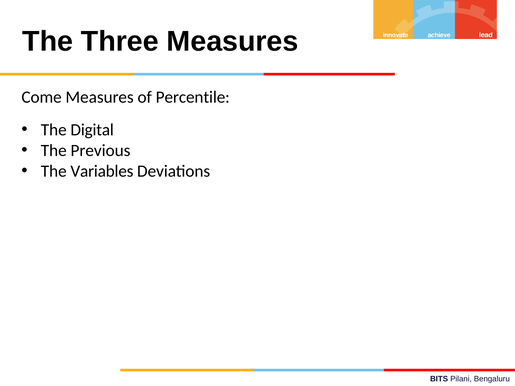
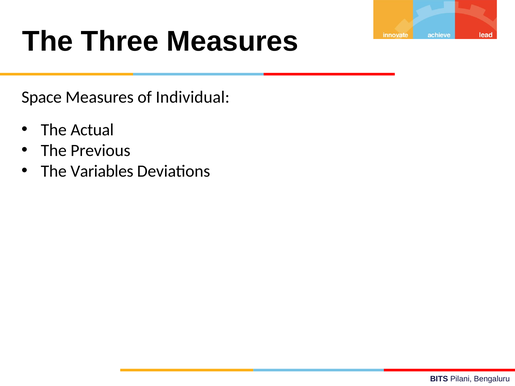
Come: Come -> Space
Percentile: Percentile -> Individual
Digital: Digital -> Actual
